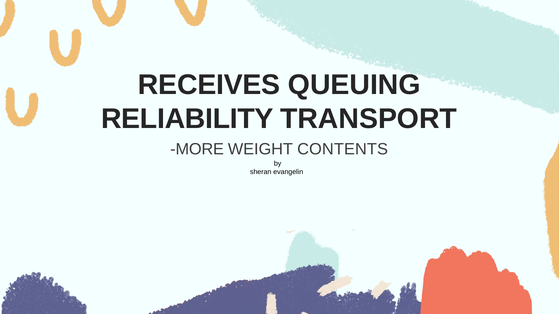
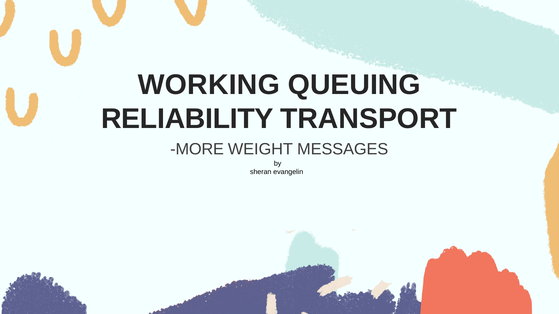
RECEIVES: RECEIVES -> WORKING
CONTENTS: CONTENTS -> MESSAGES
